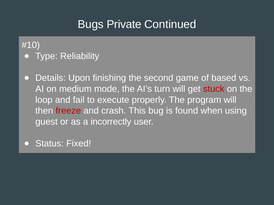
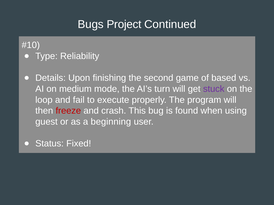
Private: Private -> Project
stuck colour: red -> purple
incorrectly: incorrectly -> beginning
